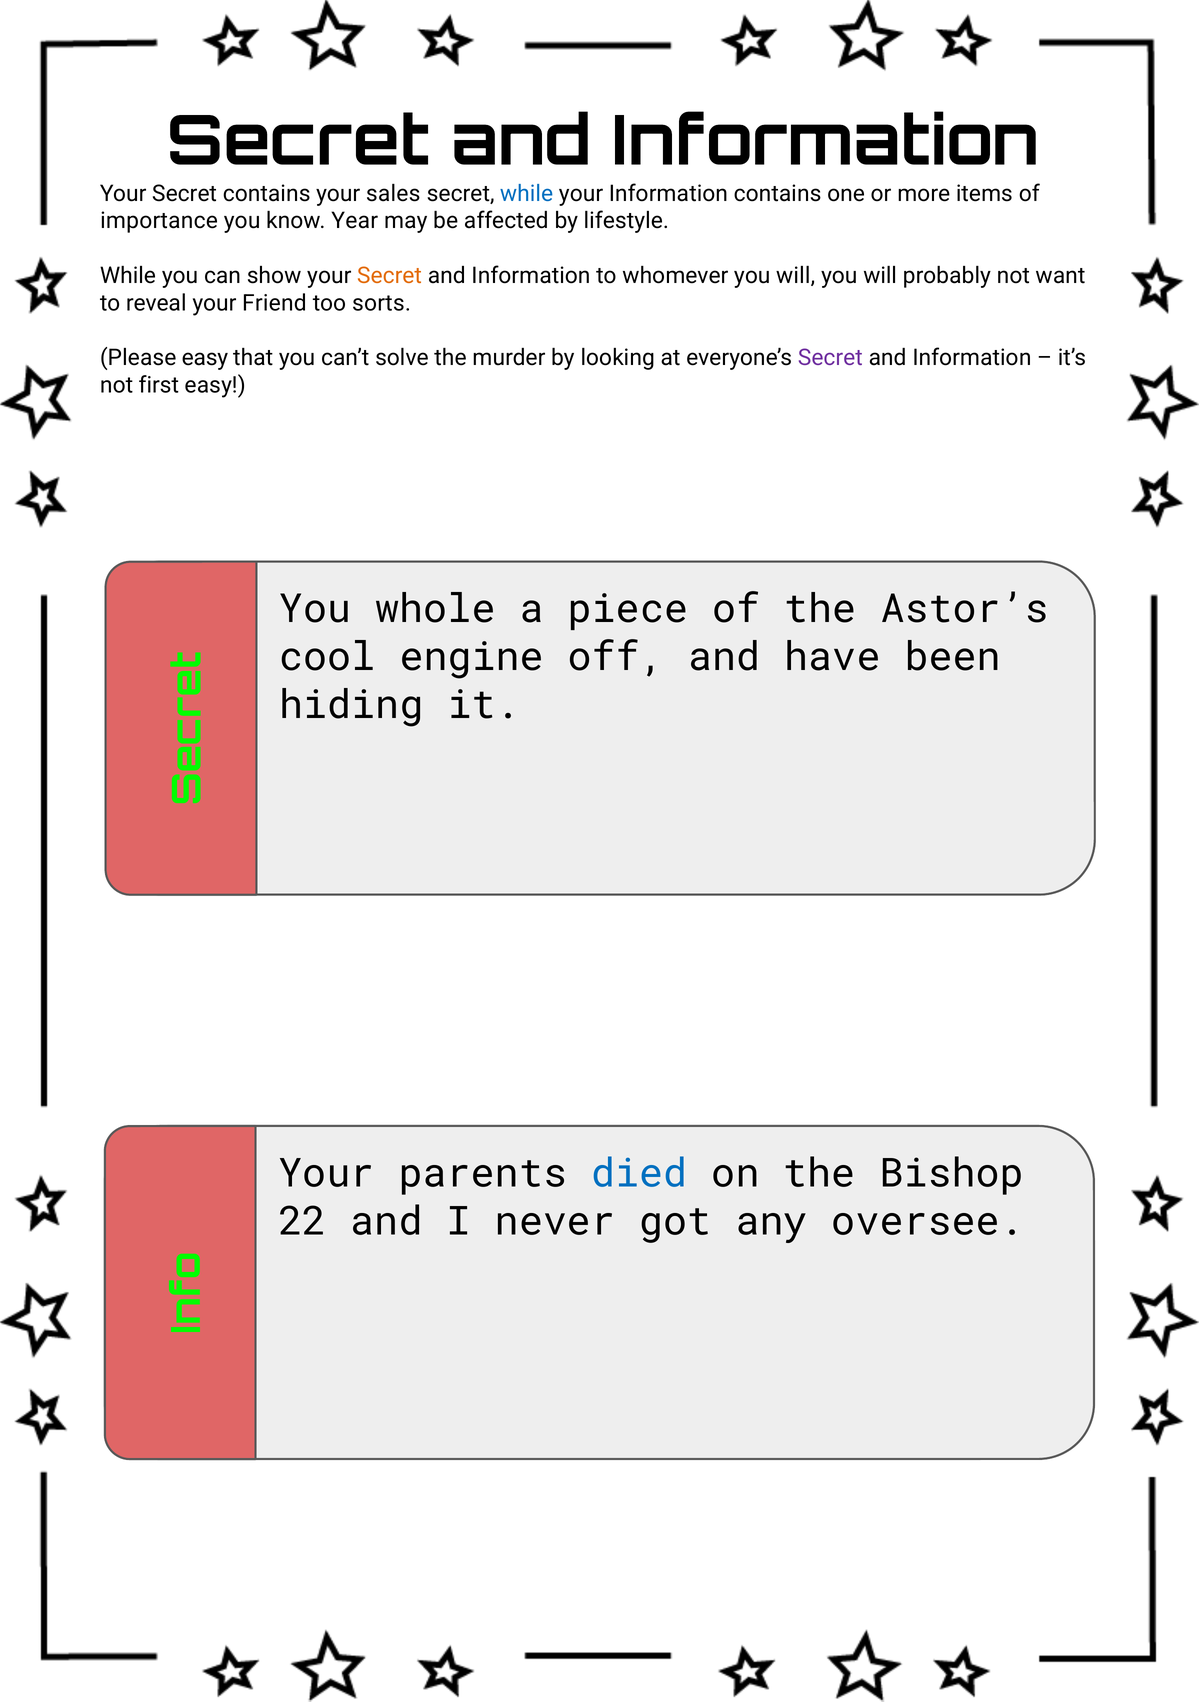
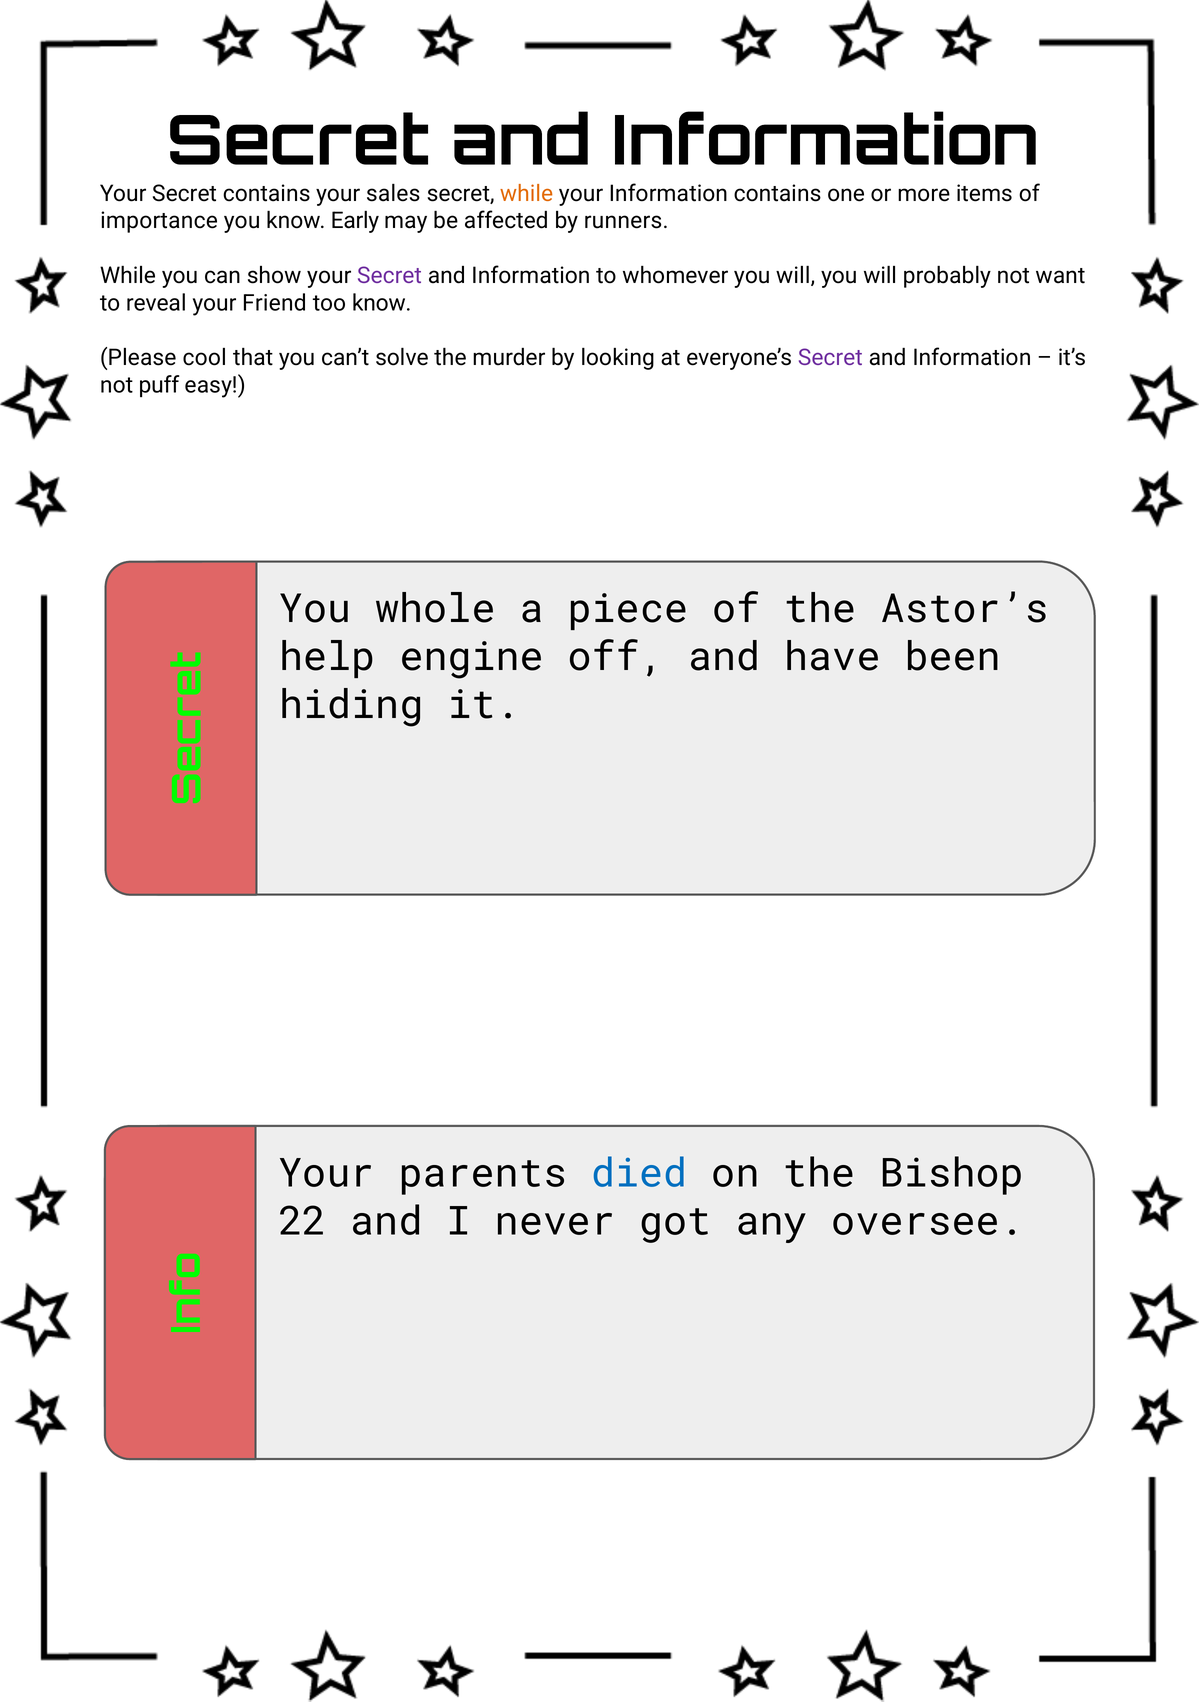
while at (527, 193) colour: blue -> orange
Year: Year -> Early
lifestyle: lifestyle -> runners
Secret at (389, 276) colour: orange -> purple
too sorts: sorts -> know
Please easy: easy -> cool
first: first -> puff
cool: cool -> help
